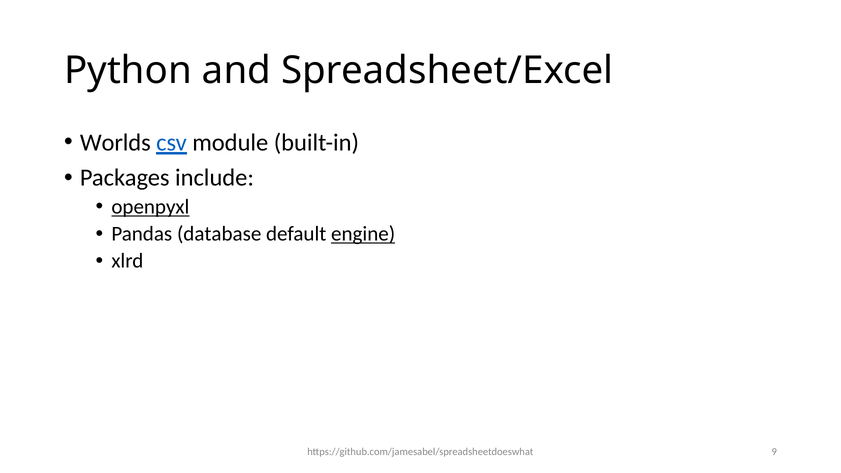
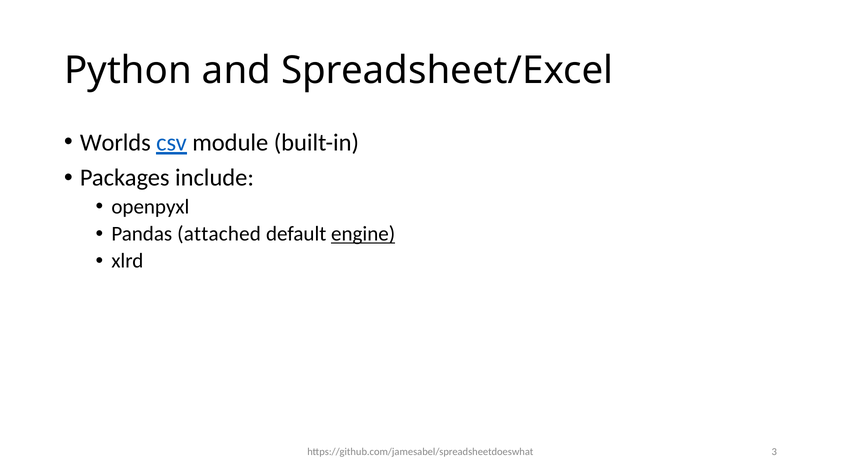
openpyxl underline: present -> none
database: database -> attached
9: 9 -> 3
